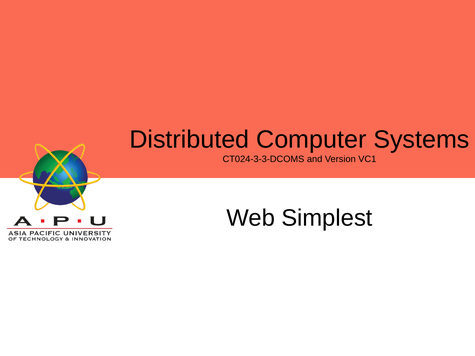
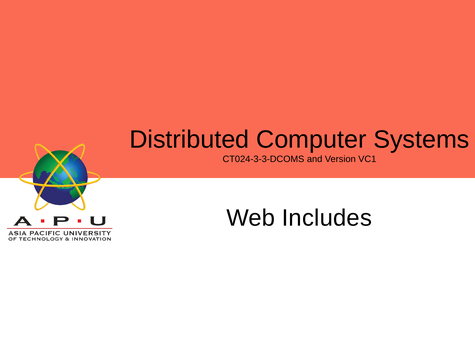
Simplest: Simplest -> Includes
